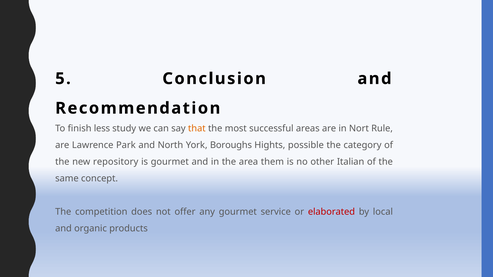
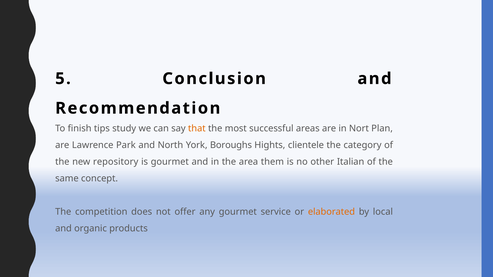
less: less -> tips
Rule: Rule -> Plan
possible: possible -> clientele
elaborated colour: red -> orange
